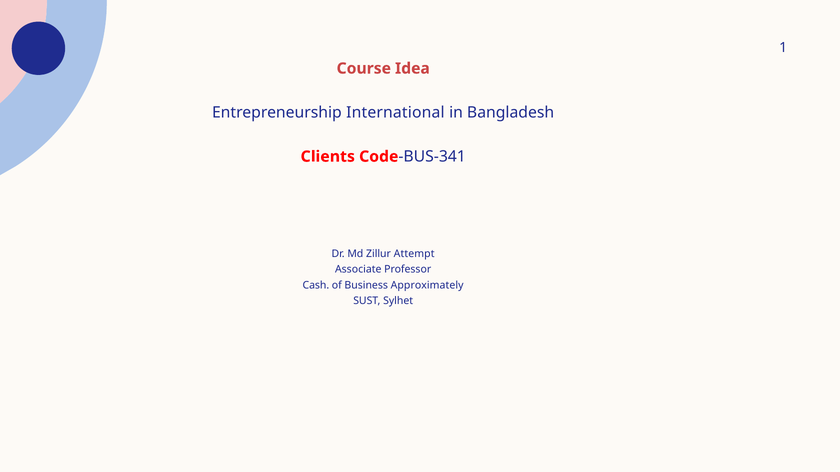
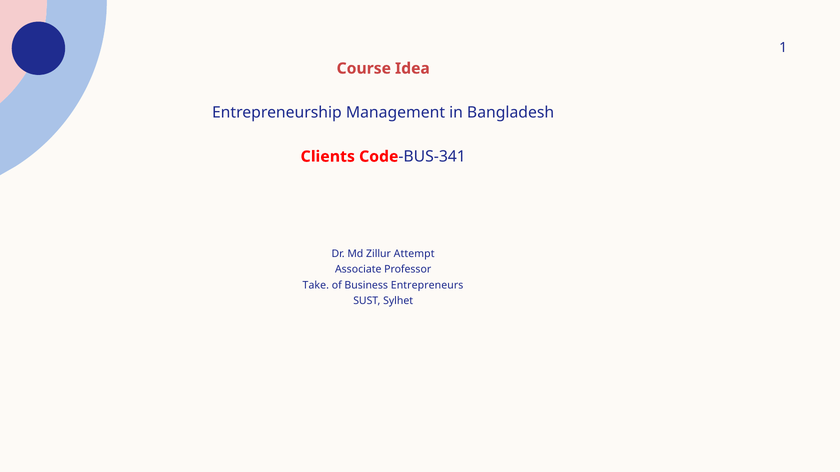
International: International -> Management
Cash: Cash -> Take
Approximately: Approximately -> Entrepreneurs
